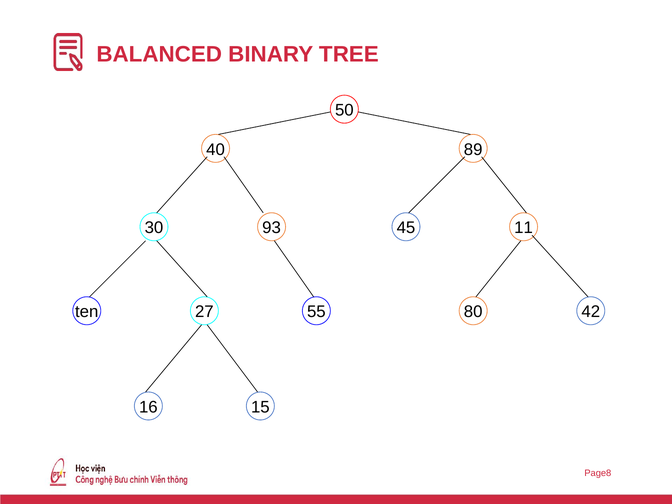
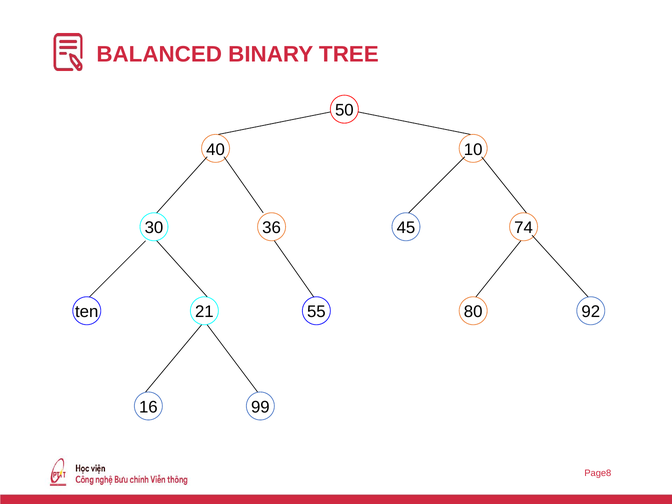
89: 89 -> 10
93: 93 -> 36
11: 11 -> 74
27: 27 -> 21
42: 42 -> 92
15: 15 -> 99
